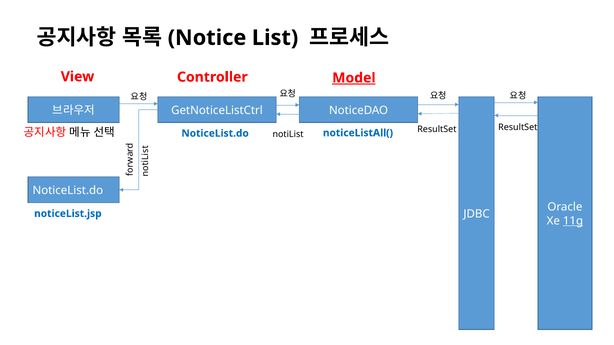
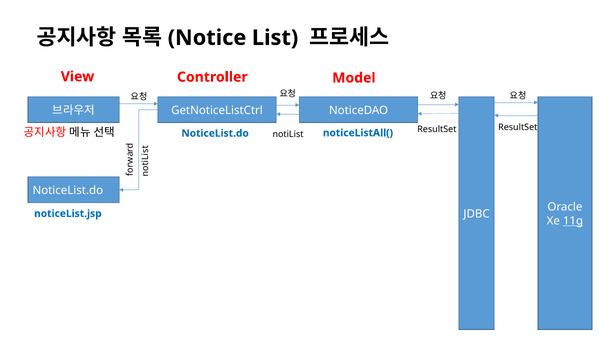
Model underline: present -> none
